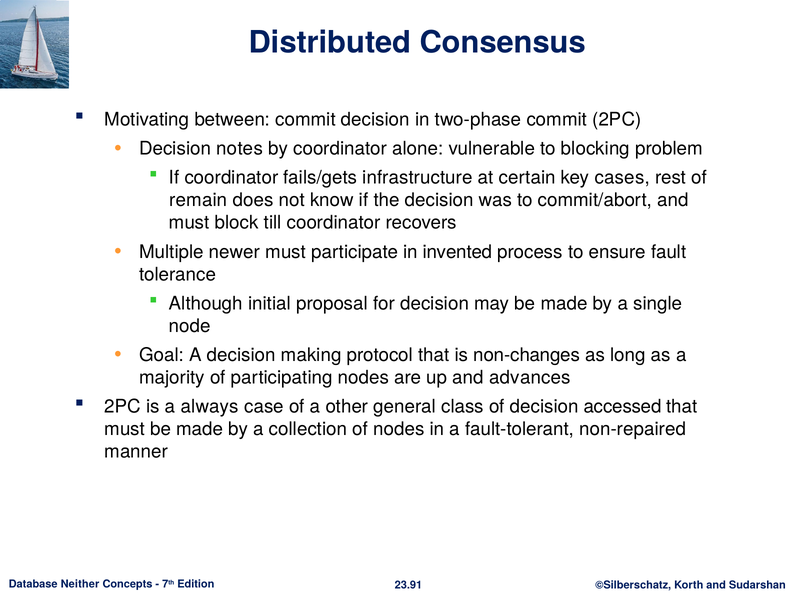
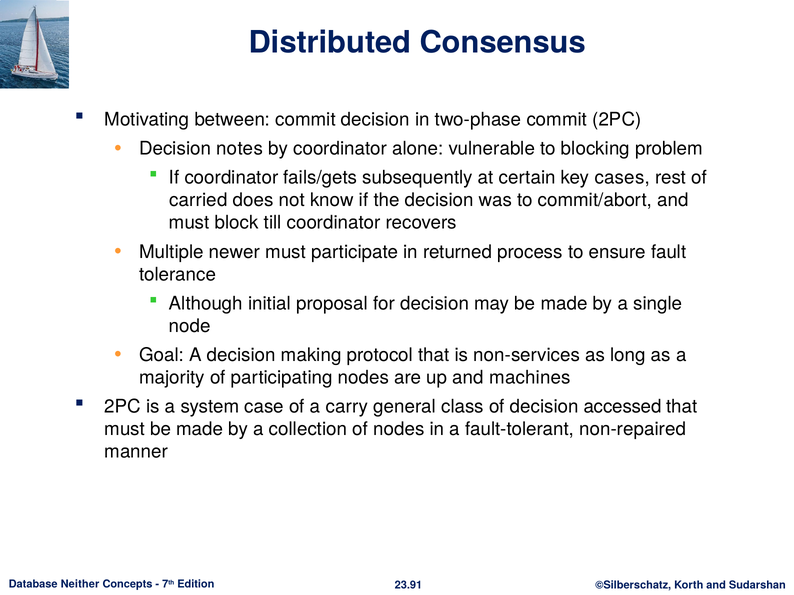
infrastructure: infrastructure -> subsequently
remain: remain -> carried
invented: invented -> returned
non-changes: non-changes -> non-services
advances: advances -> machines
always: always -> system
other: other -> carry
